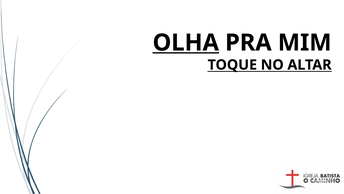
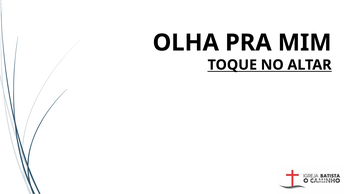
OLHA underline: present -> none
